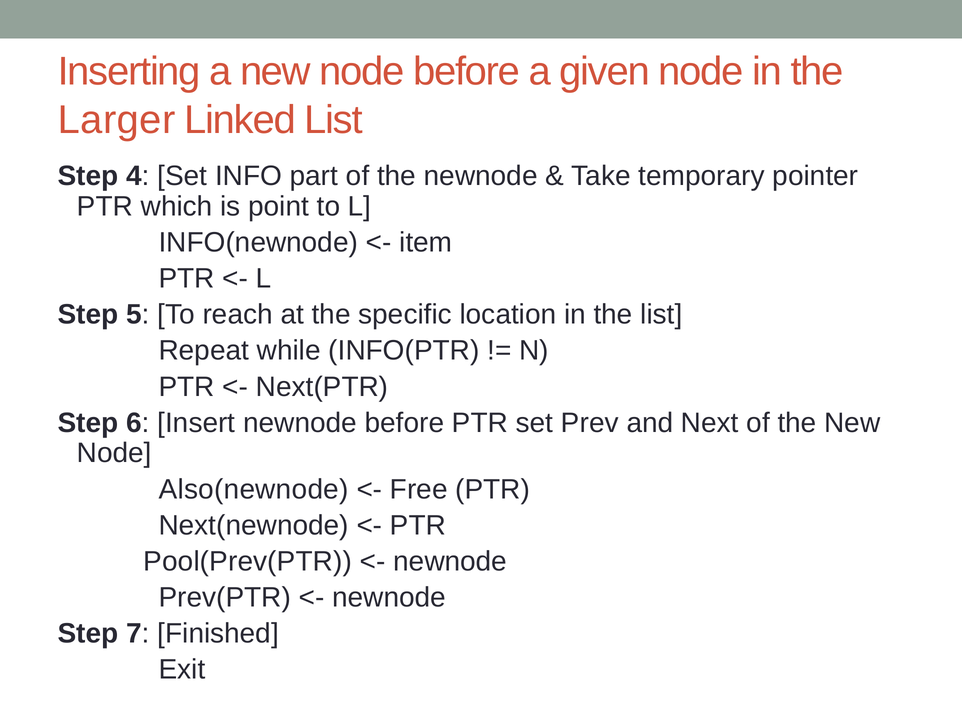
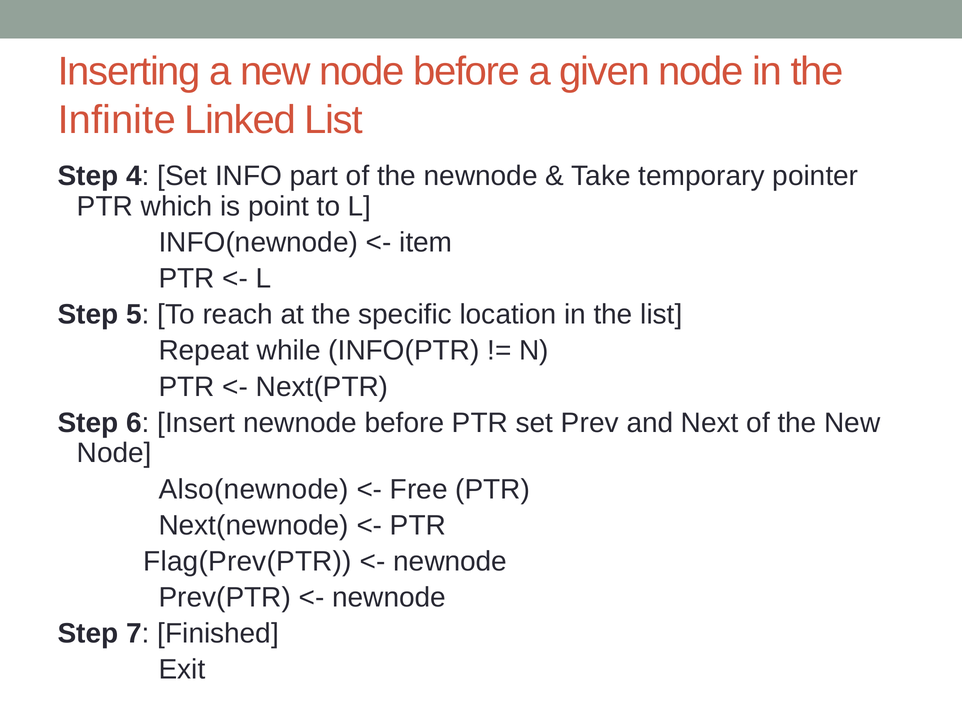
Larger: Larger -> Infinite
Pool(Prev(PTR: Pool(Prev(PTR -> Flag(Prev(PTR
